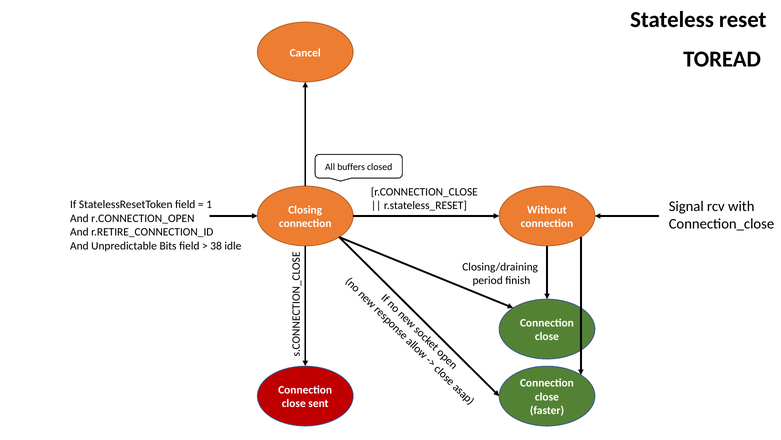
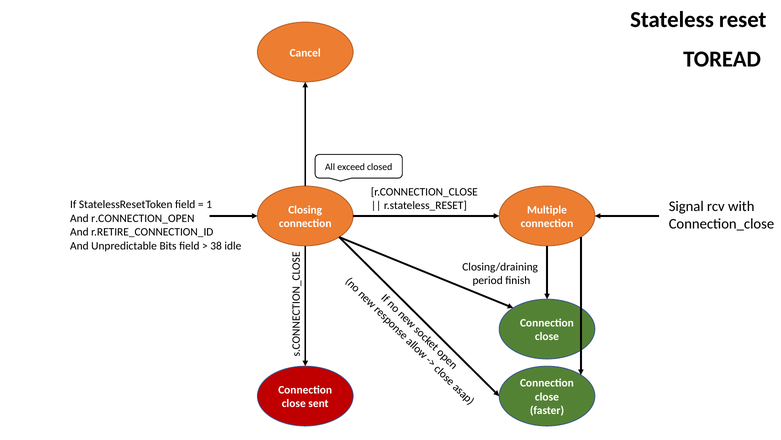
buffers: buffers -> exceed
Without: Without -> Multiple
